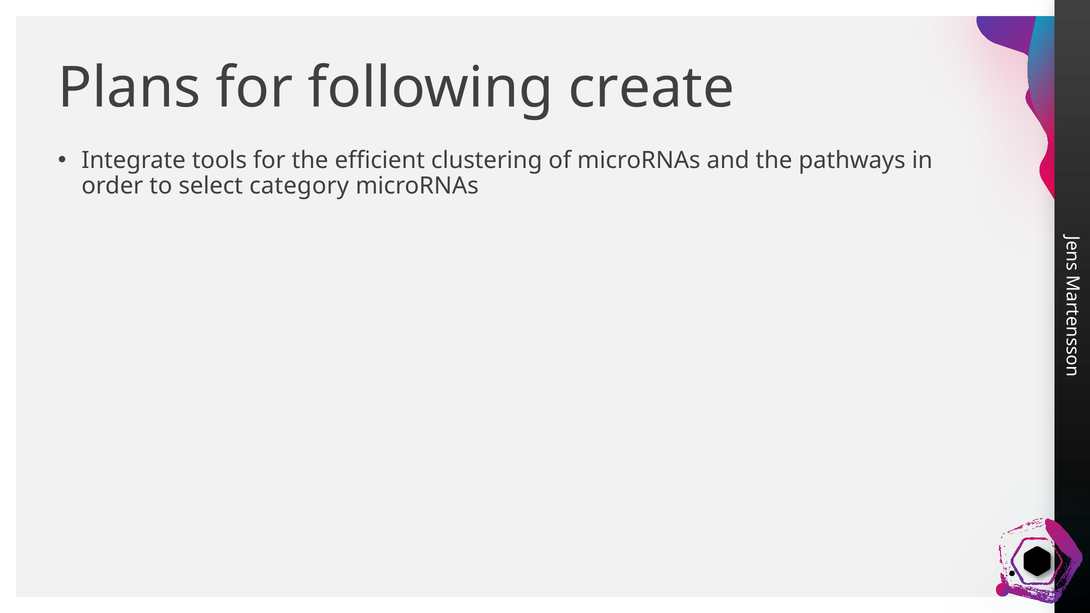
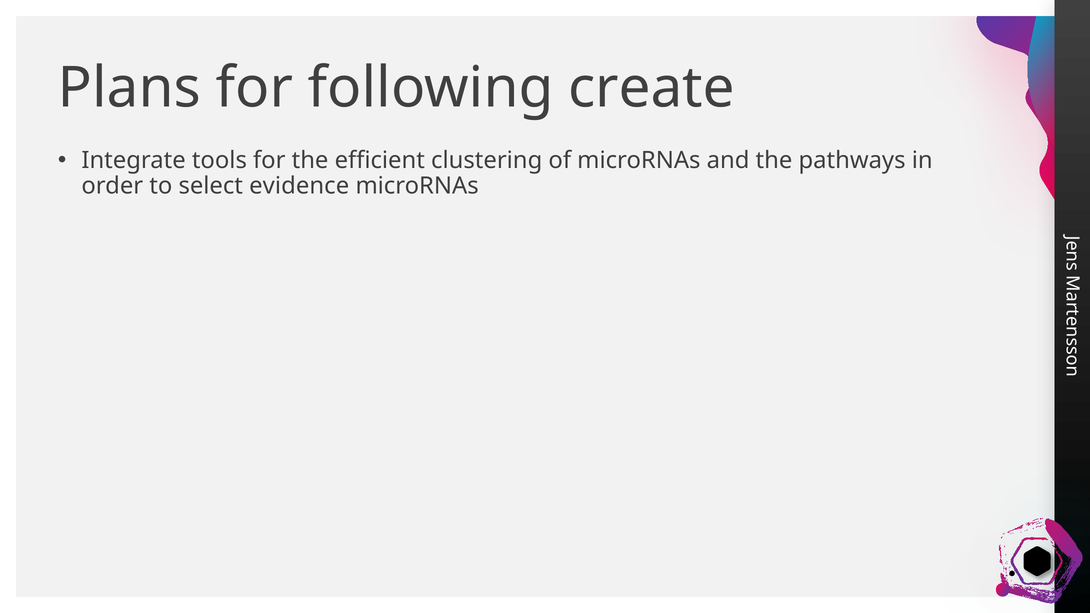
category: category -> evidence
